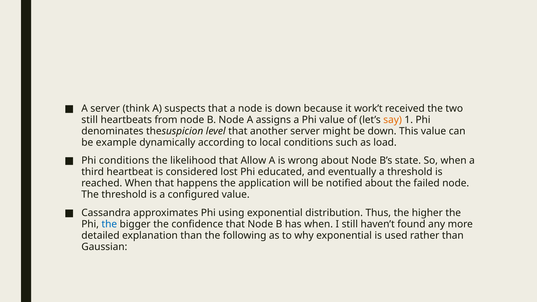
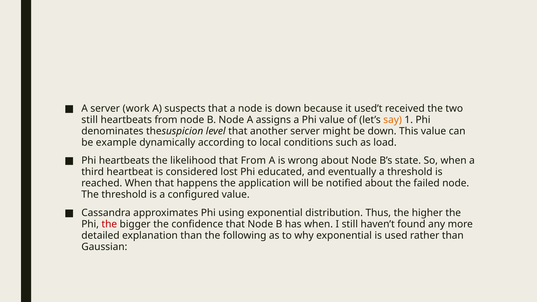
think: think -> work
work’t: work’t -> used’t
Phi conditions: conditions -> heartbeats
that Allow: Allow -> From
the at (109, 224) colour: blue -> red
